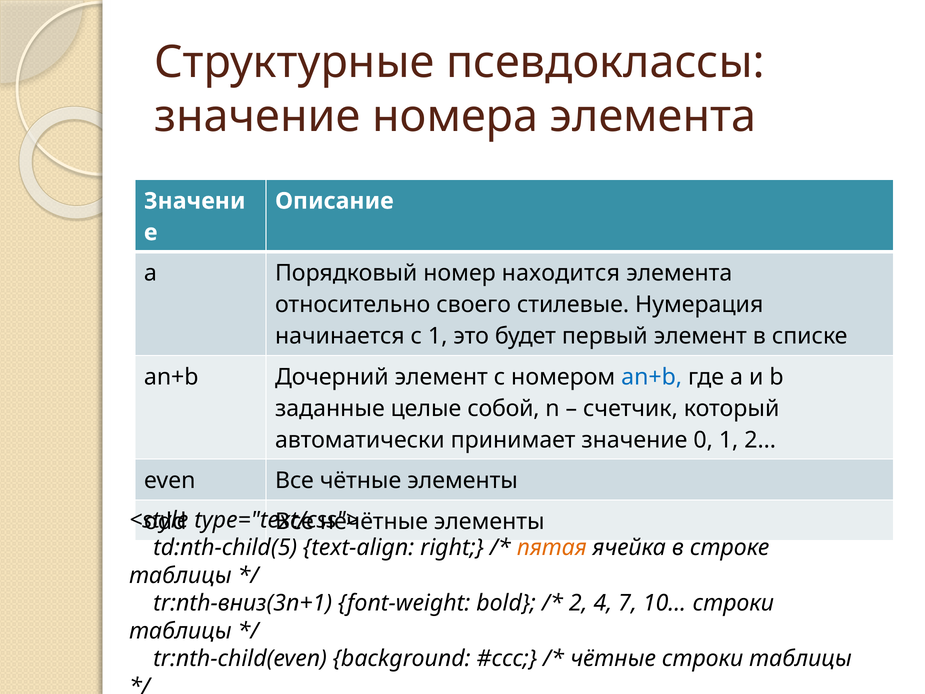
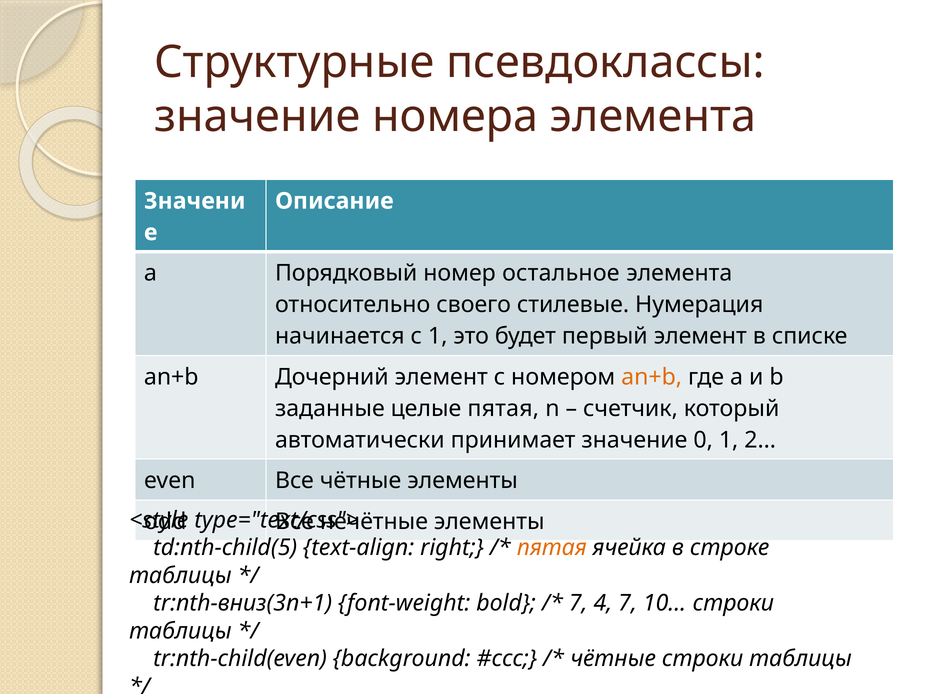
находится: находится -> остальное
an+b at (652, 377) colour: blue -> orange
целые собой: собой -> пятая
2 at (578, 603): 2 -> 7
